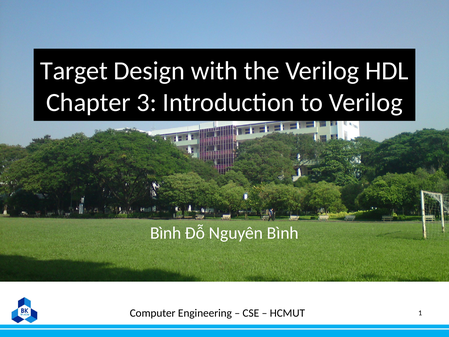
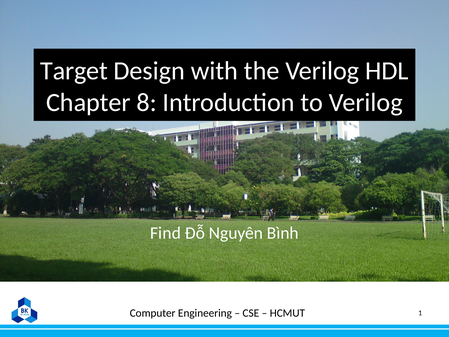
3: 3 -> 8
Bình at (166, 233): Bình -> Find
